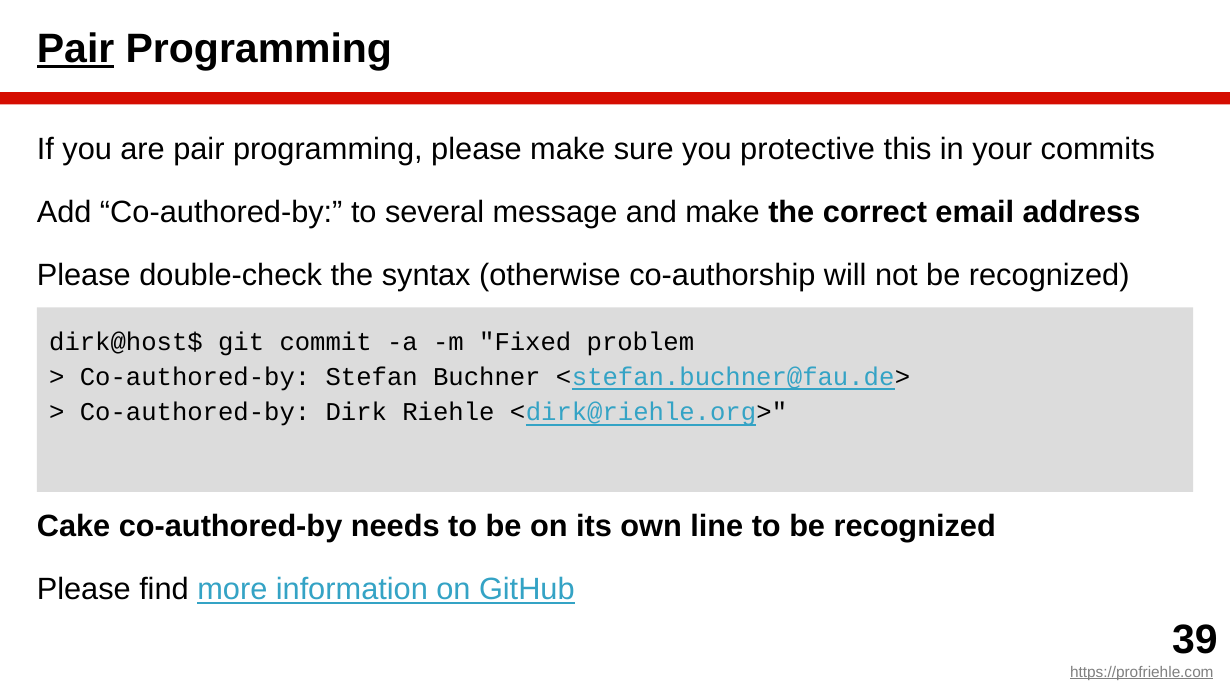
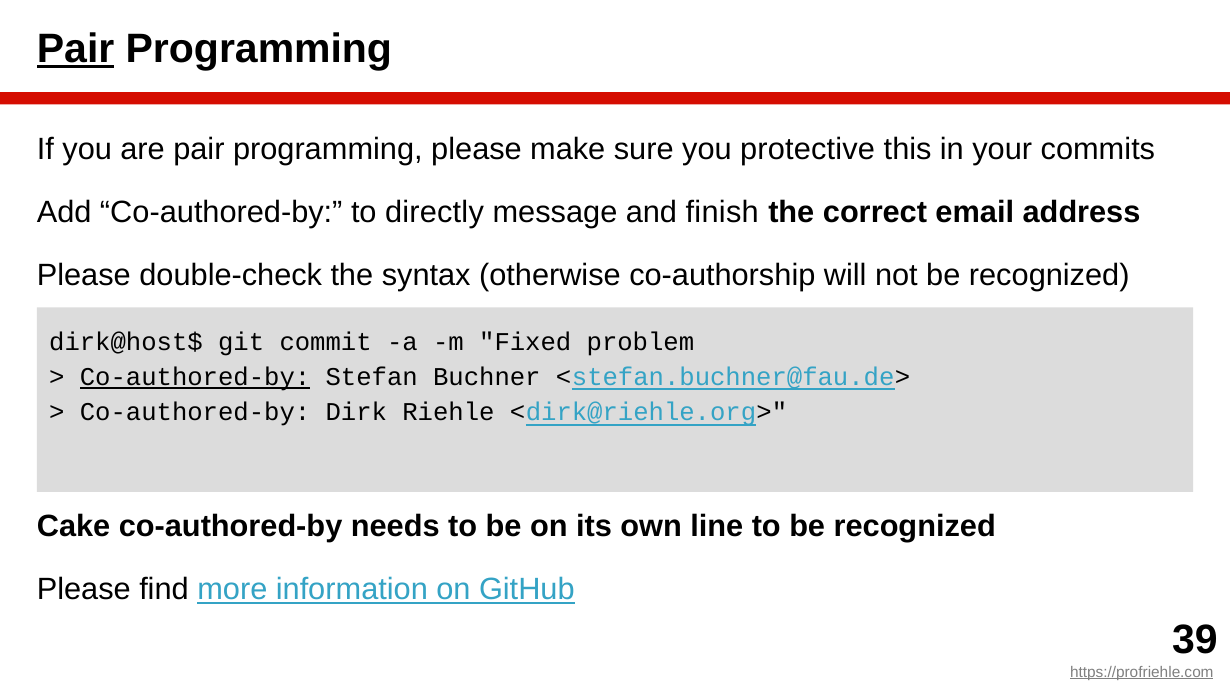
several: several -> directly
and make: make -> finish
Co-authored-by at (195, 377) underline: none -> present
